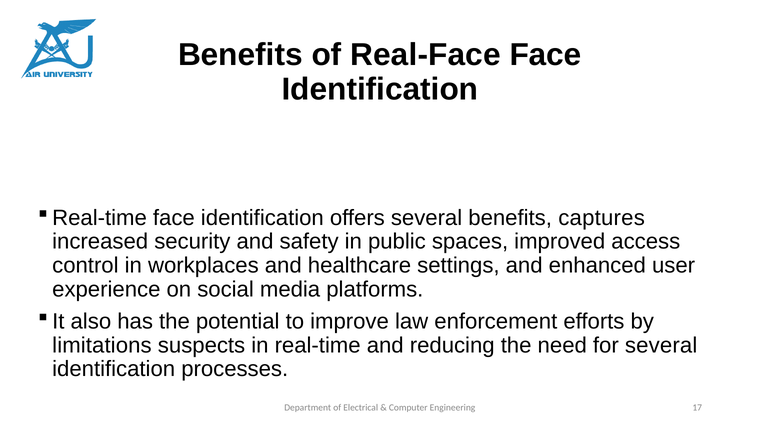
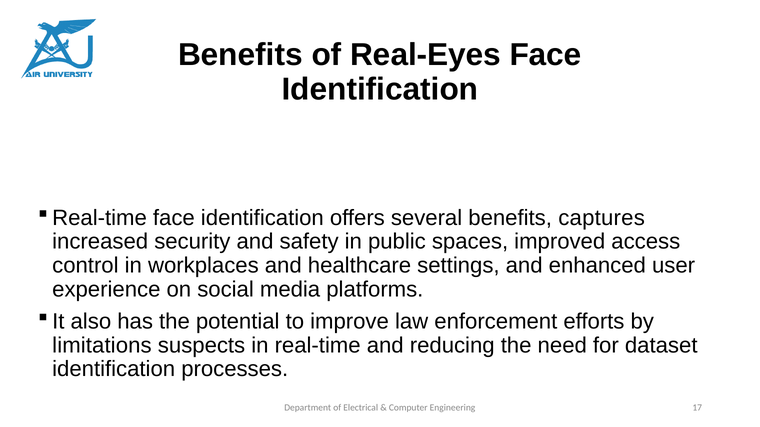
Real-Face: Real-Face -> Real-Eyes
for several: several -> dataset
